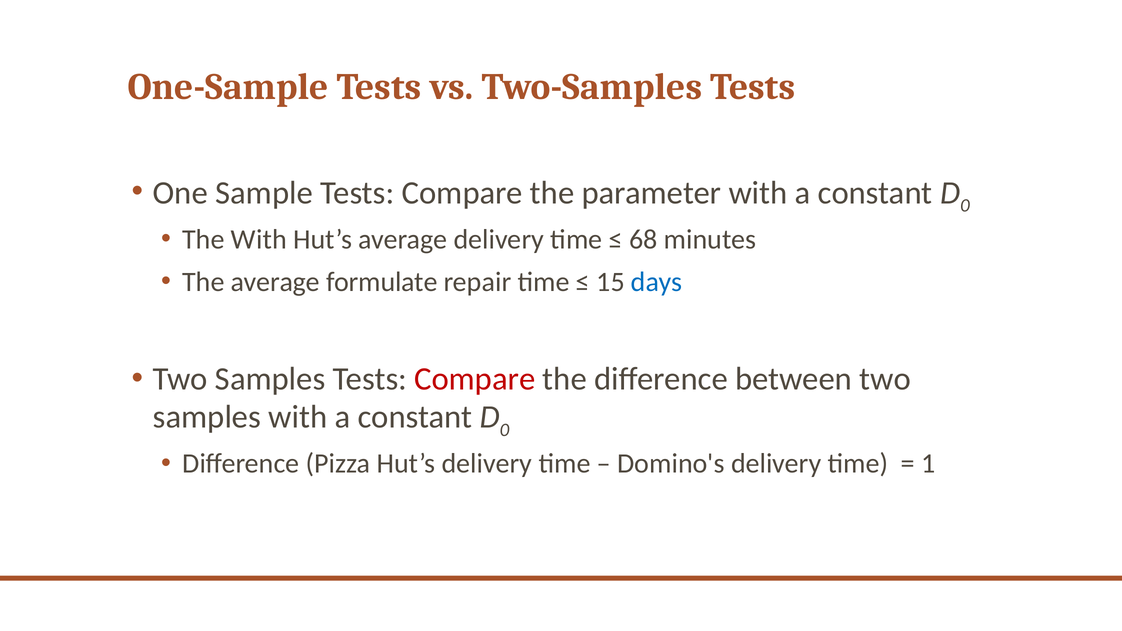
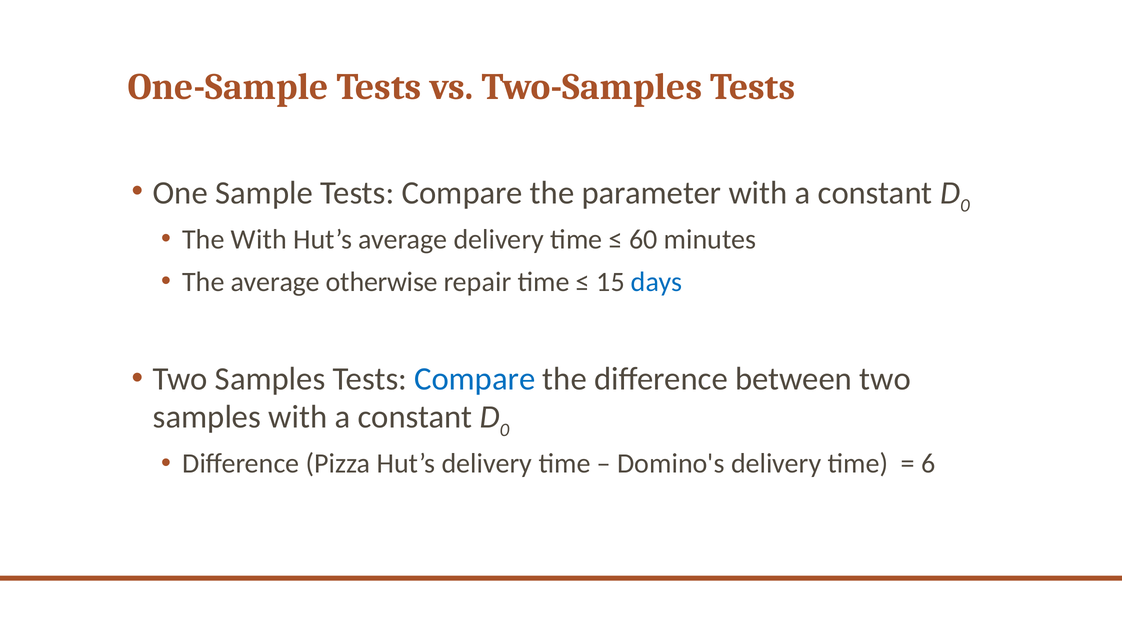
68: 68 -> 60
formulate: formulate -> otherwise
Compare at (475, 379) colour: red -> blue
1: 1 -> 6
